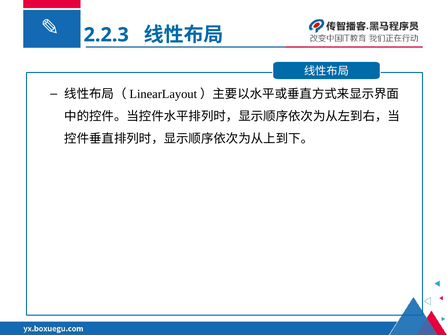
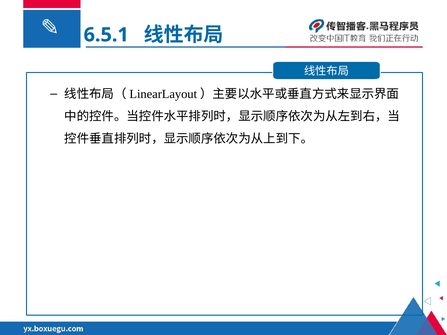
2.2.3: 2.2.3 -> 6.5.1
